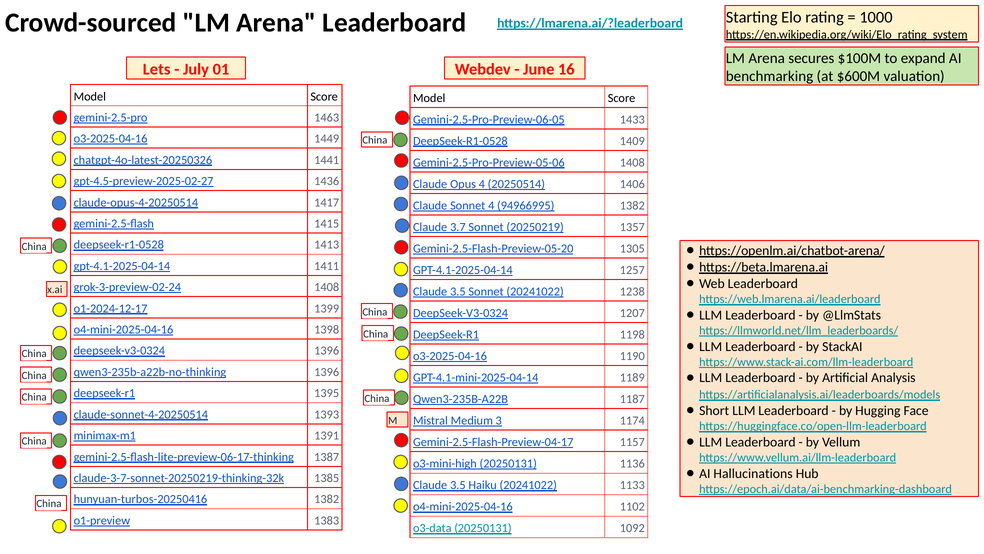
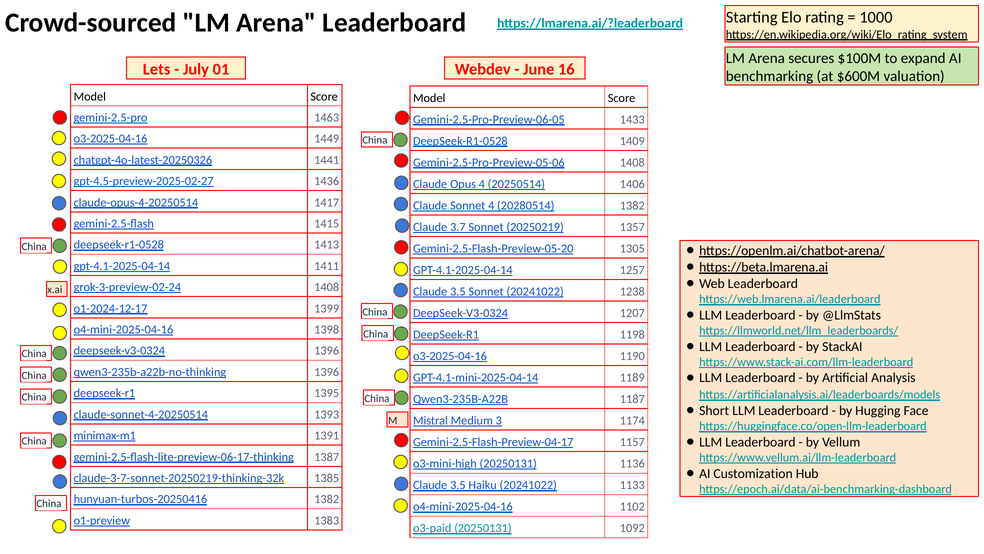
94966995: 94966995 -> 20280514
Hallucinations: Hallucinations -> Customization
o3-data: o3-data -> o3-paid
